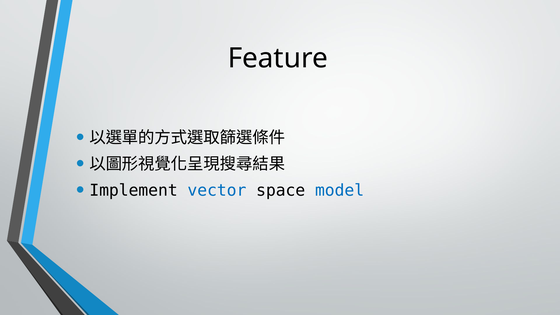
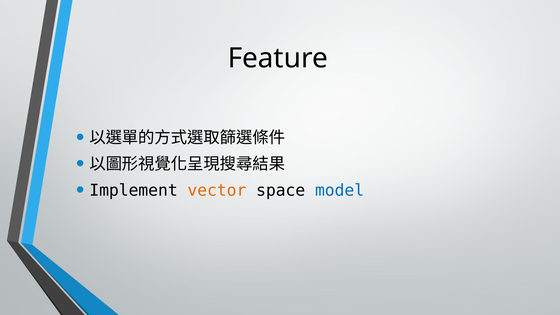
vector colour: blue -> orange
